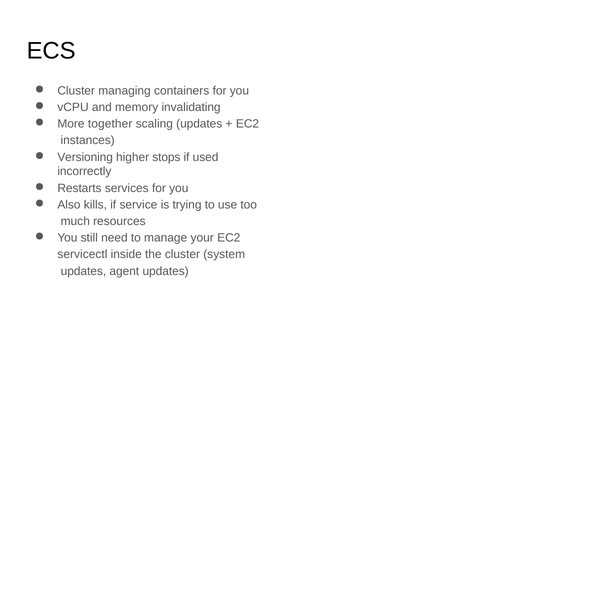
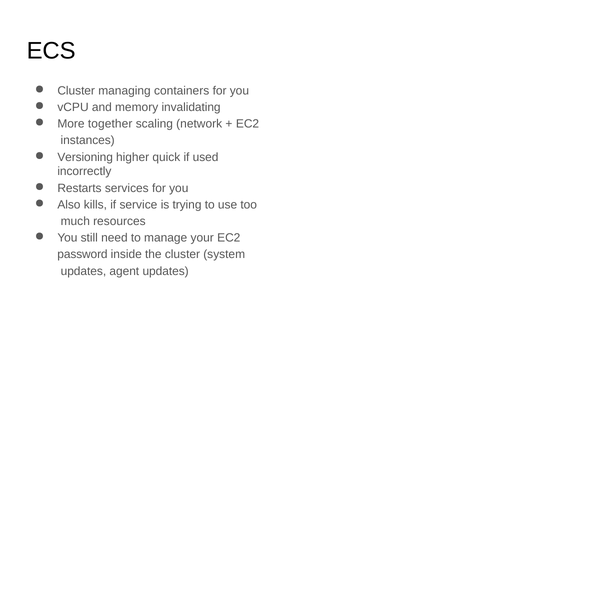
scaling updates: updates -> network
stops: stops -> quick
servicectl: servicectl -> password
